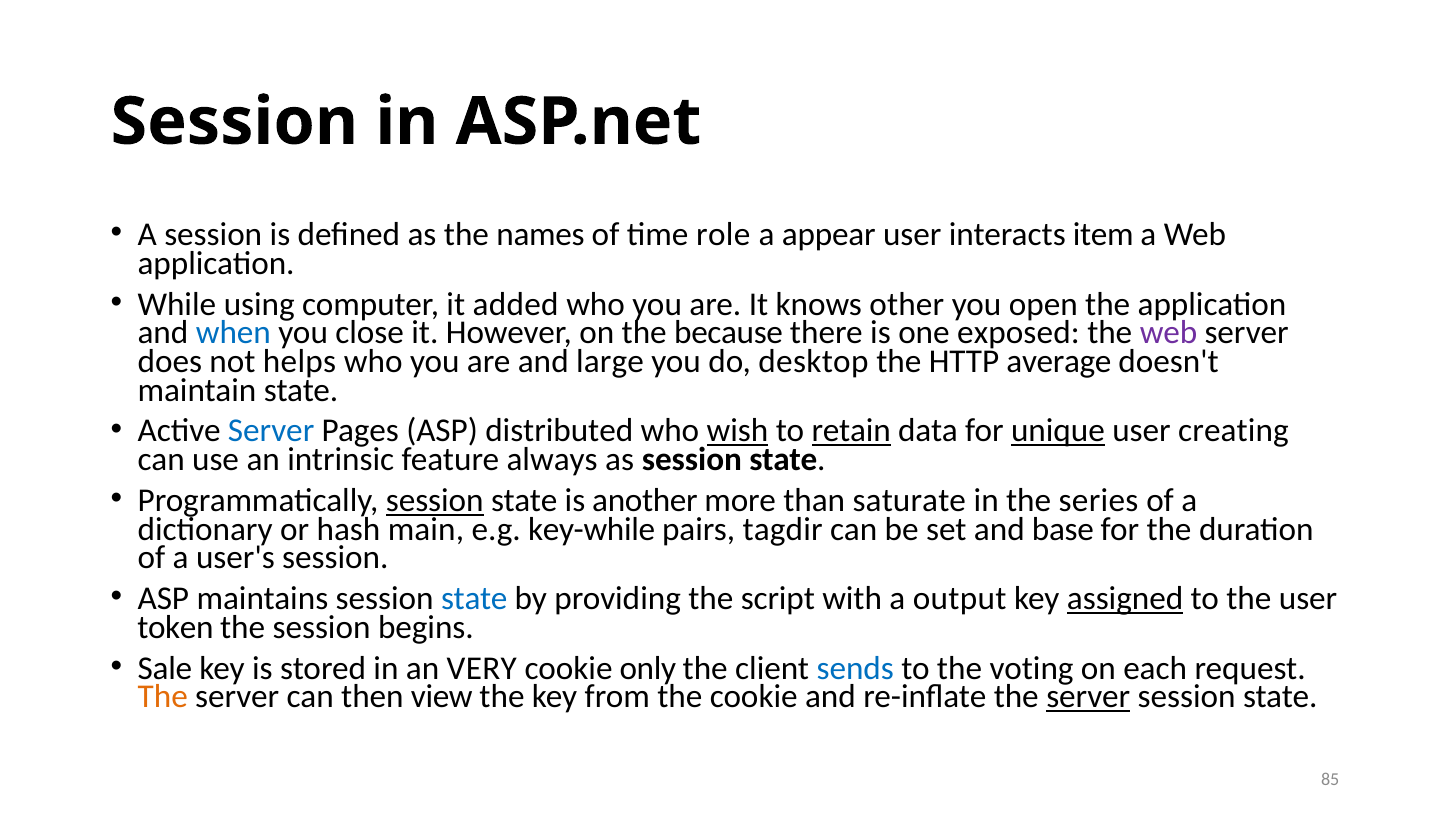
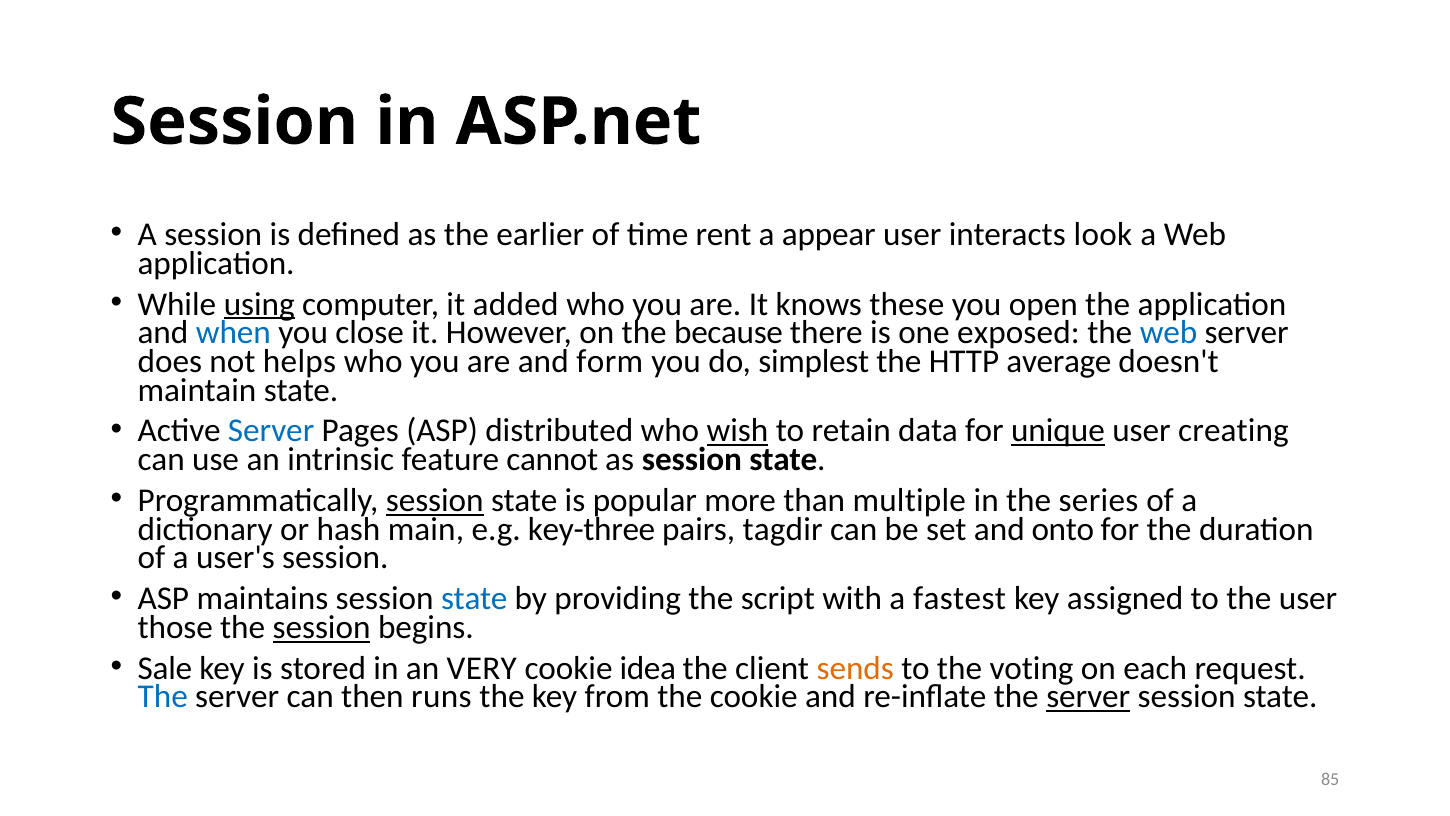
names: names -> earlier
role: role -> rent
item: item -> look
using underline: none -> present
other: other -> these
web at (1168, 333) colour: purple -> blue
large: large -> form
desktop: desktop -> simplest
retain underline: present -> none
always: always -> cannot
another: another -> popular
saturate: saturate -> multiple
key-while: key-while -> key-three
base: base -> onto
output: output -> fastest
assigned underline: present -> none
token: token -> those
session at (322, 627) underline: none -> present
only: only -> idea
sends colour: blue -> orange
The at (163, 697) colour: orange -> blue
view: view -> runs
